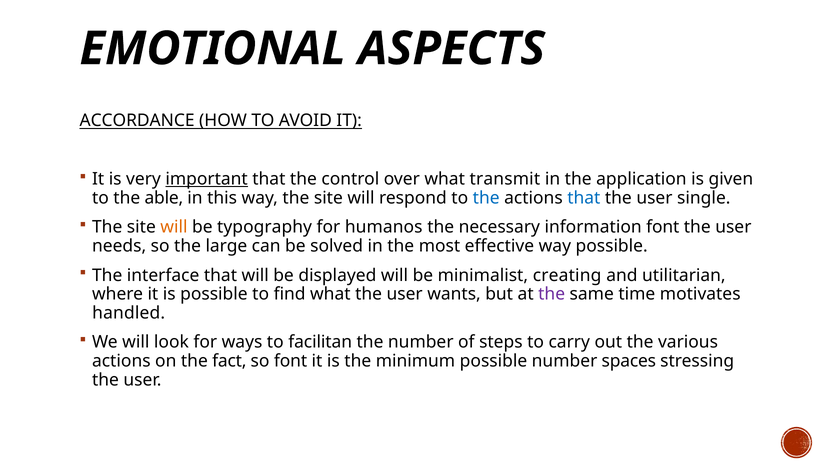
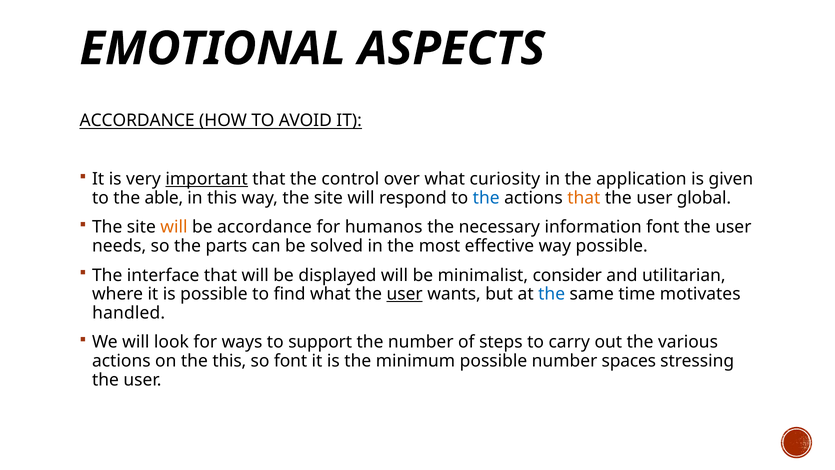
transmit: transmit -> curiosity
that at (584, 198) colour: blue -> orange
single: single -> global
be typography: typography -> accordance
large: large -> parts
creating: creating -> consider
user at (405, 294) underline: none -> present
the at (552, 294) colour: purple -> blue
facilitan: facilitan -> support
the fact: fact -> this
